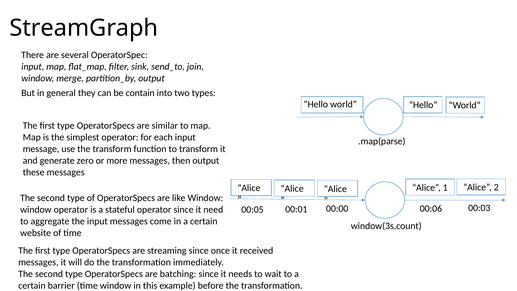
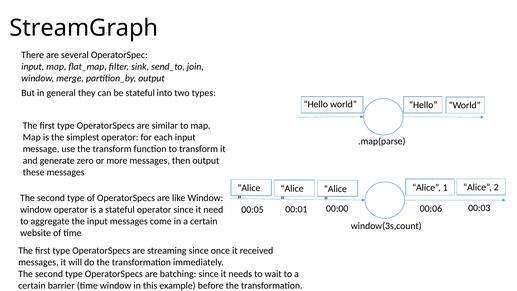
be contain: contain -> stateful
